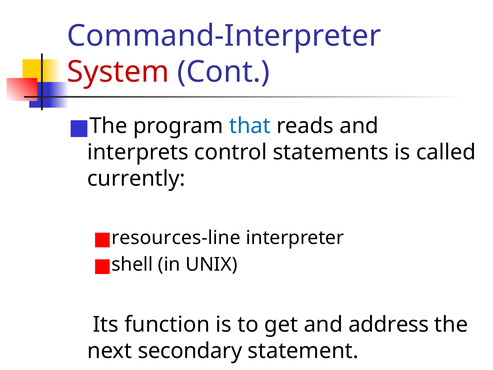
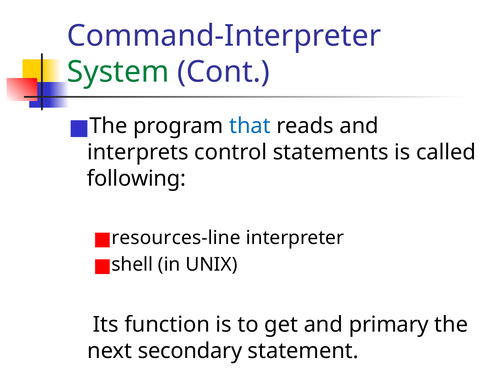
System colour: red -> green
currently: currently -> following
address: address -> primary
